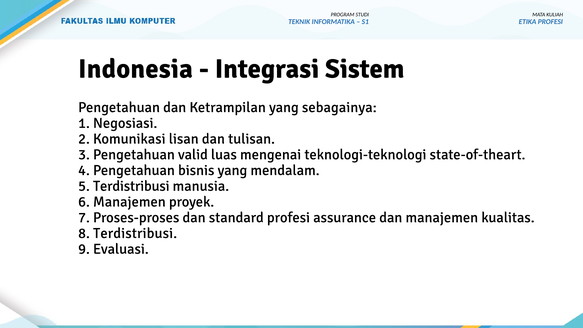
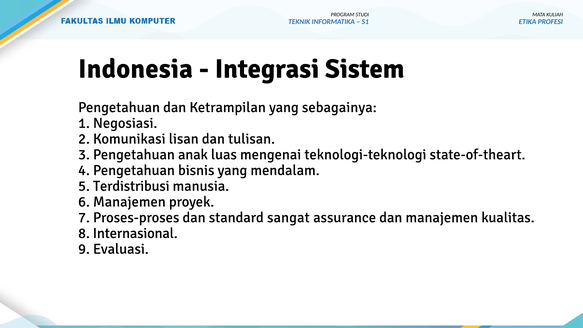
valid: valid -> anak
standard profesi: profesi -> sangat
8 Terdistribusi: Terdistribusi -> Internasional
